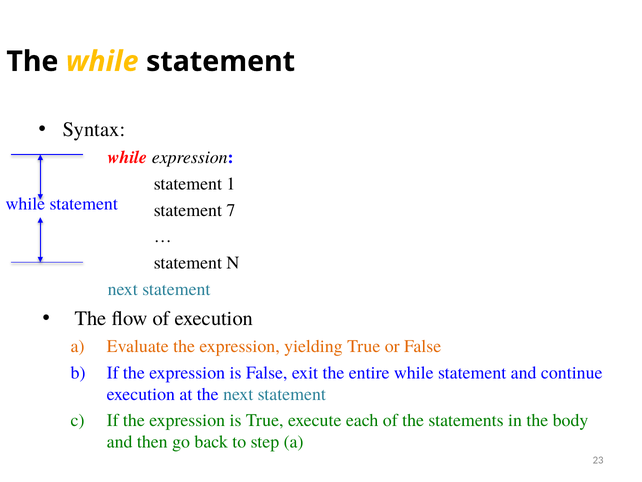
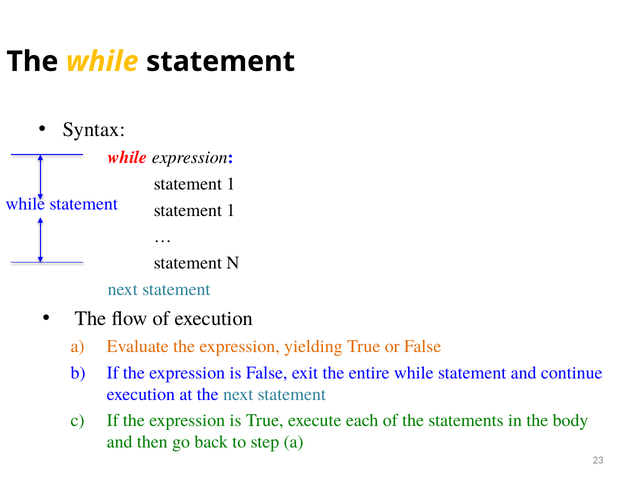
7 at (231, 210): 7 -> 1
